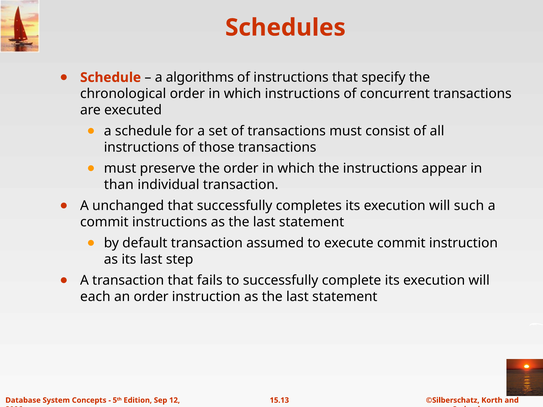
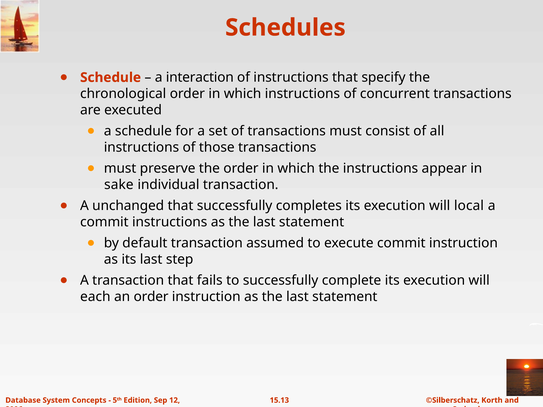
algorithms: algorithms -> interaction
than: than -> sake
such: such -> local
